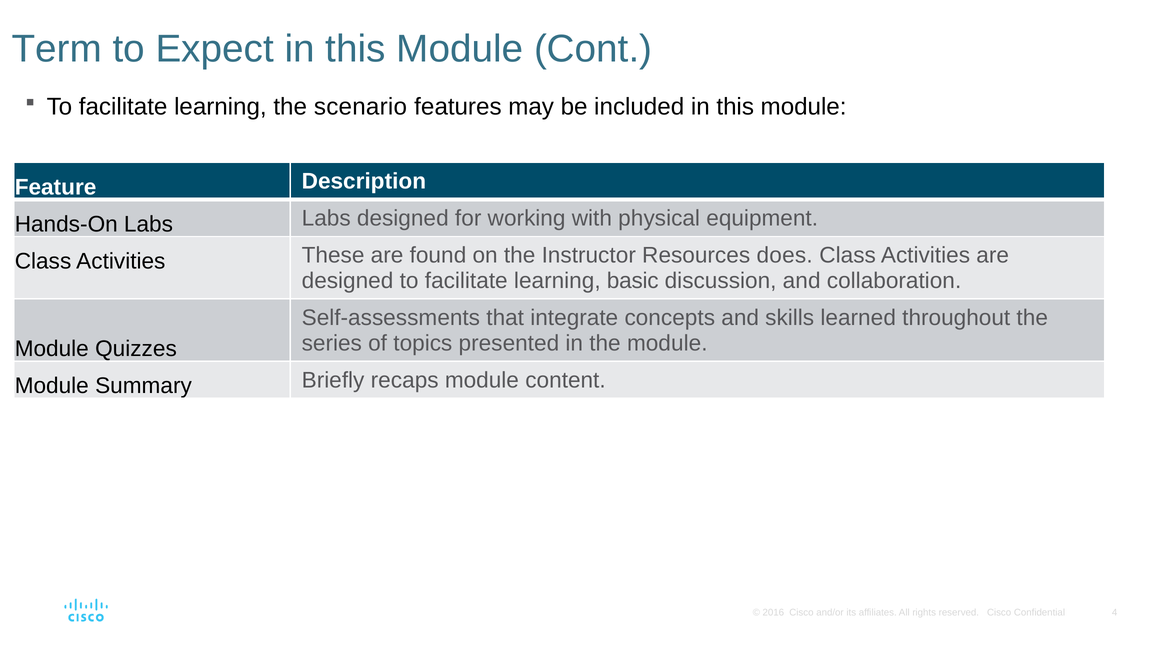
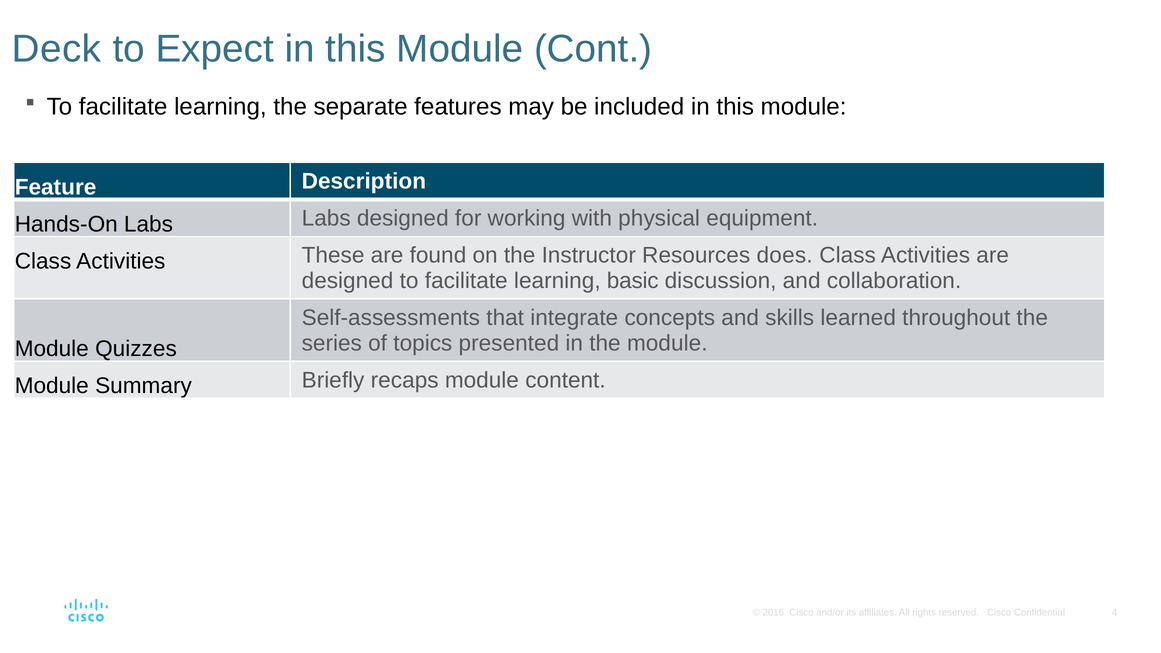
Term: Term -> Deck
scenario: scenario -> separate
